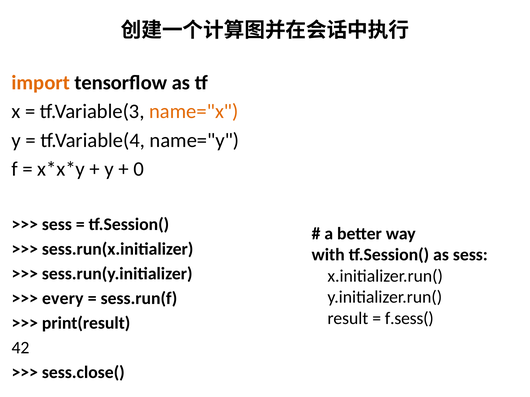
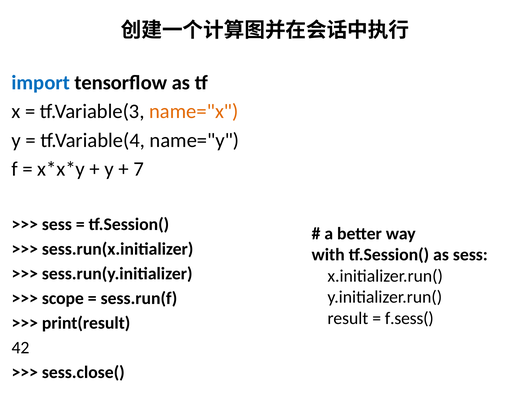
import colour: orange -> blue
0: 0 -> 7
every: every -> scope
